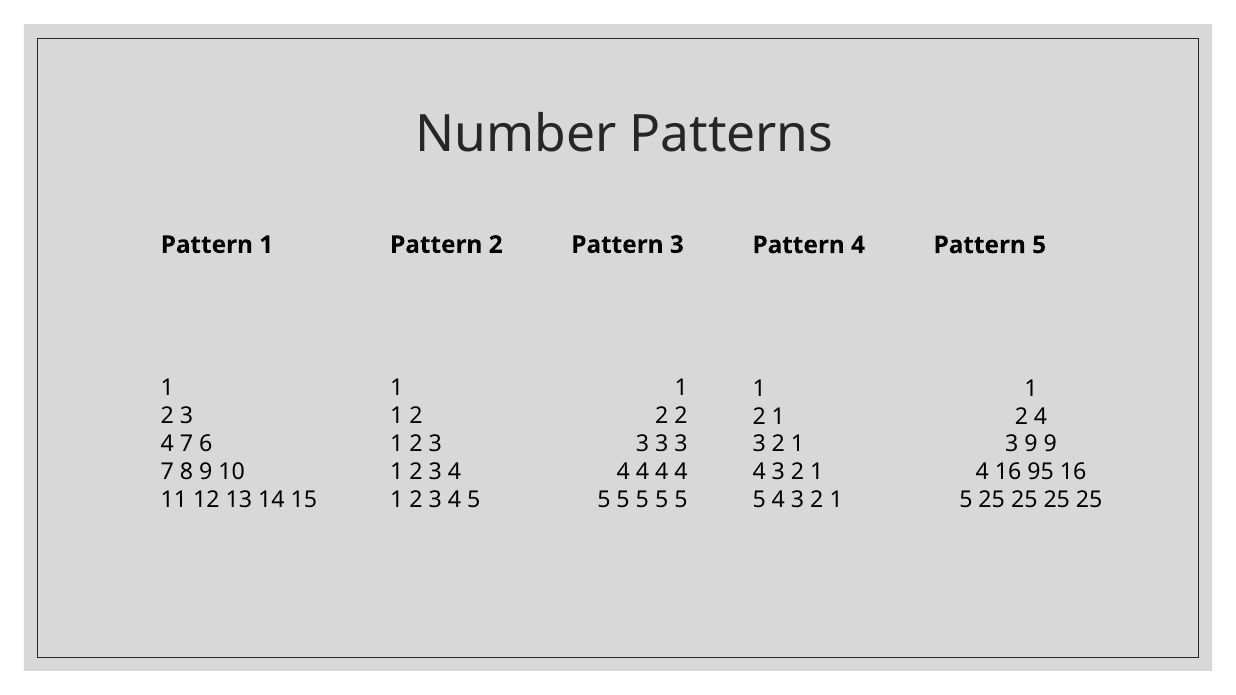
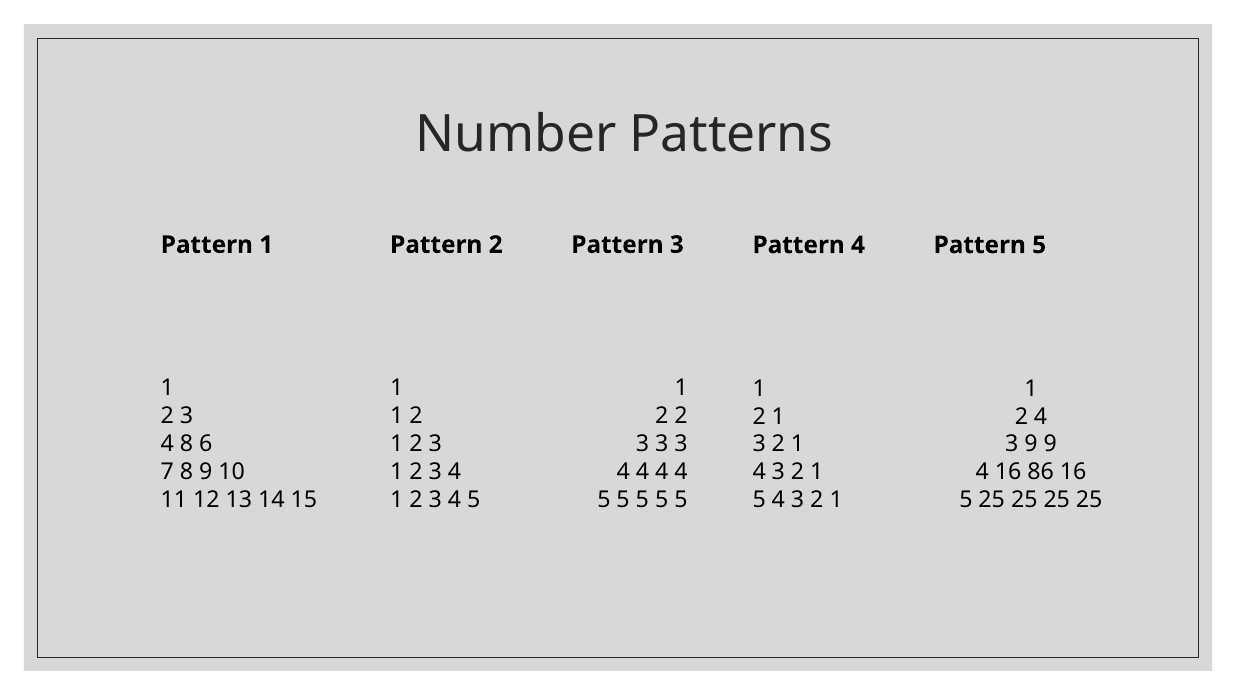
4 7: 7 -> 8
95: 95 -> 86
